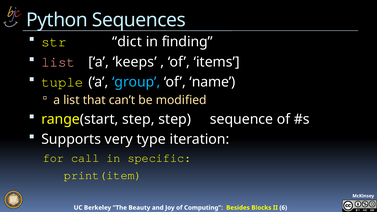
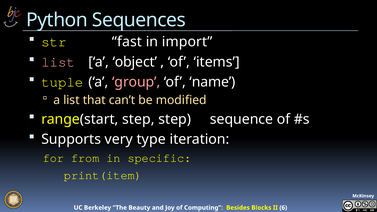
dict: dict -> fast
finding: finding -> import
keeps: keeps -> object
group colour: light blue -> pink
call: call -> from
